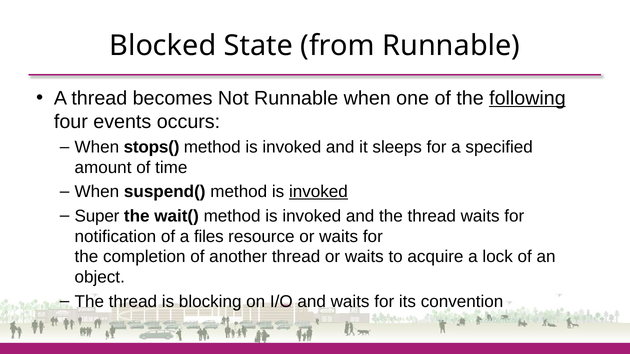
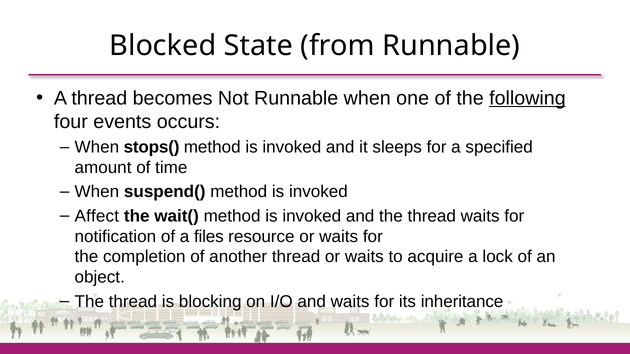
invoked at (318, 192) underline: present -> none
Super: Super -> Affect
convention: convention -> inheritance
